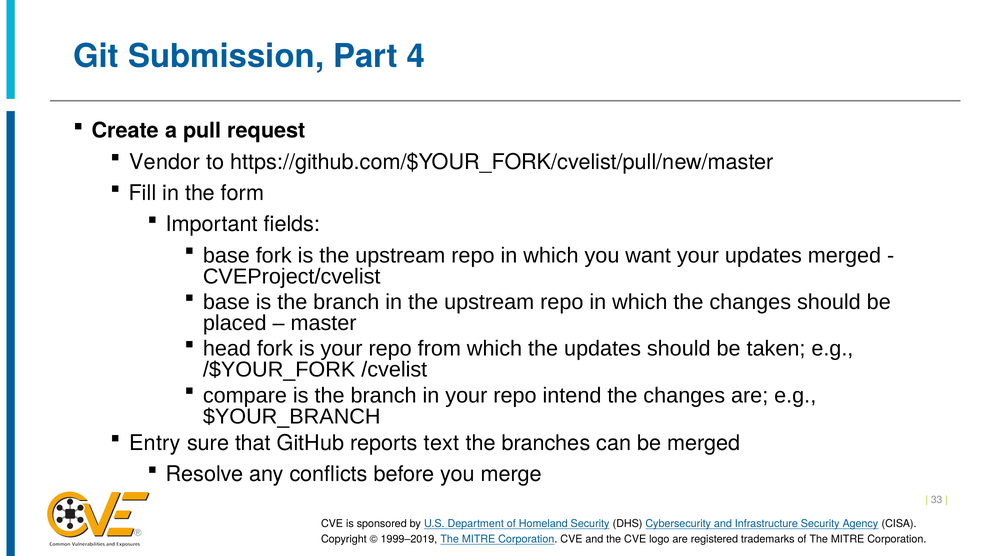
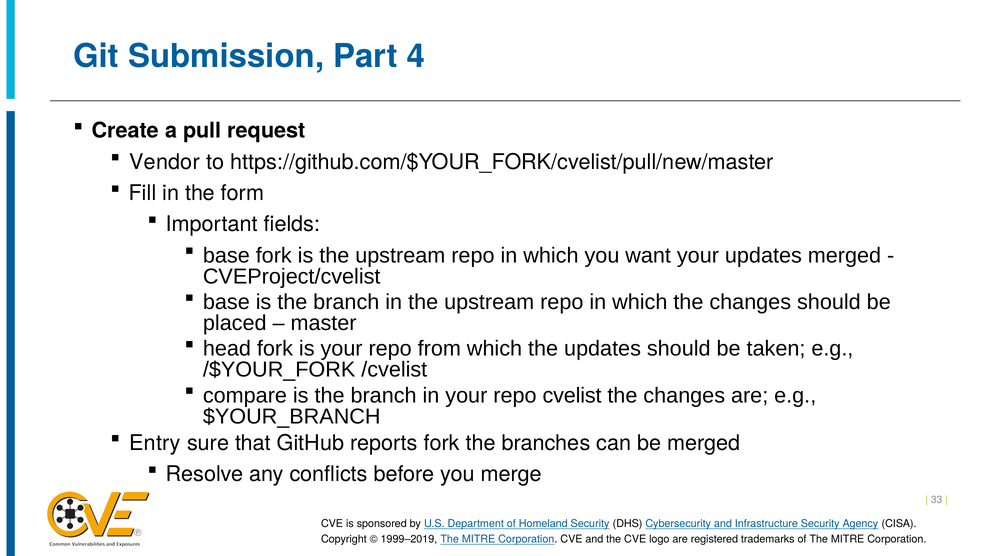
intend: intend -> cvelist
reports text: text -> fork
